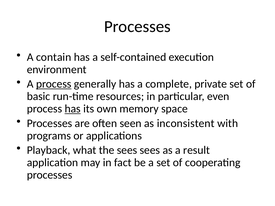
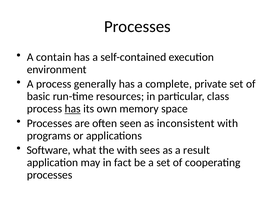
process at (54, 84) underline: present -> none
even: even -> class
Playback: Playback -> Software
the sees: sees -> with
